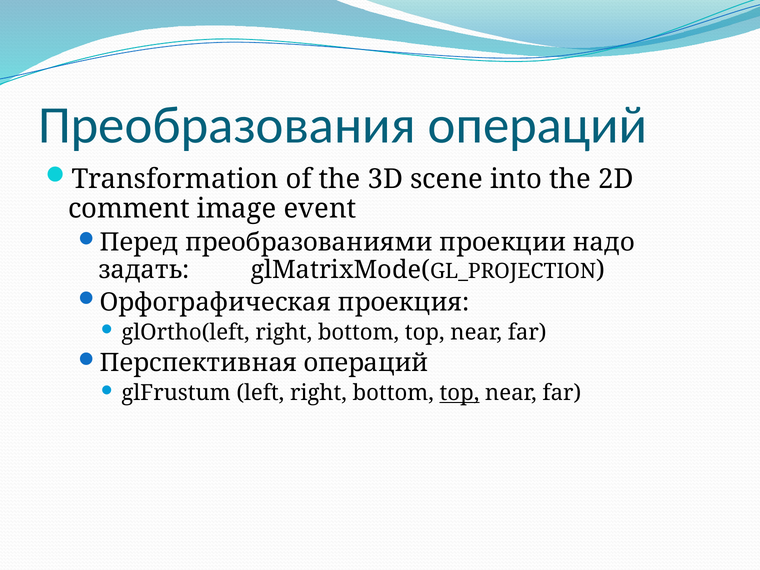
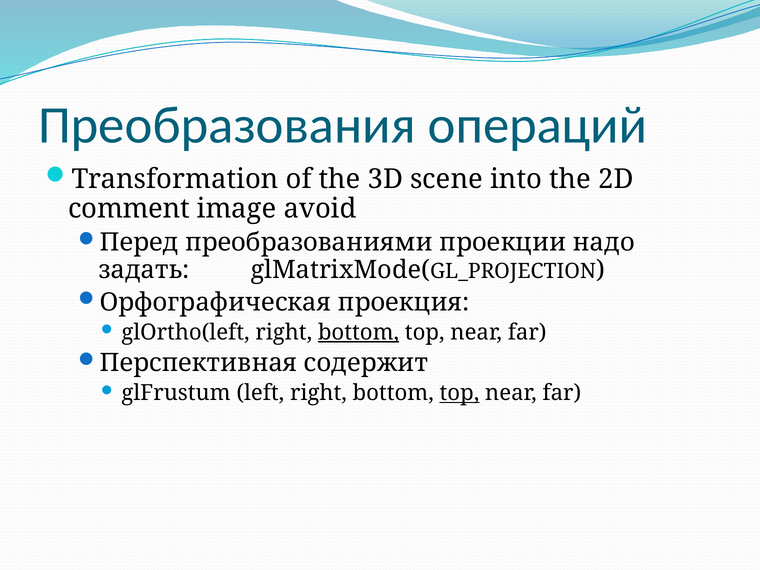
event: event -> avoid
bottom at (359, 332) underline: none -> present
Перспективная операций: операций -> содержит
